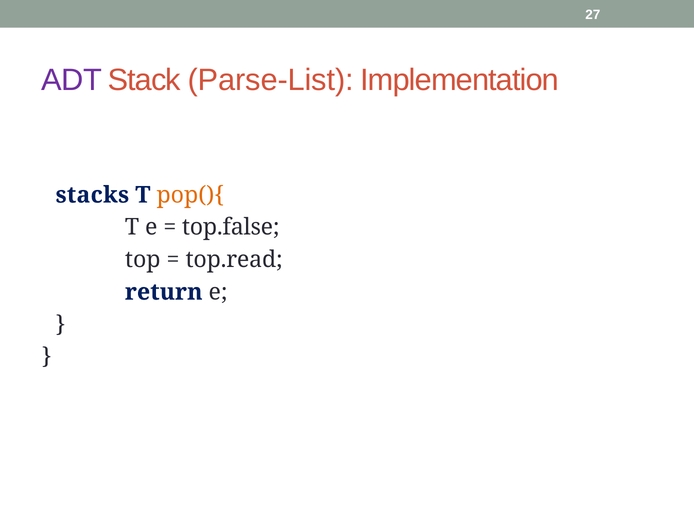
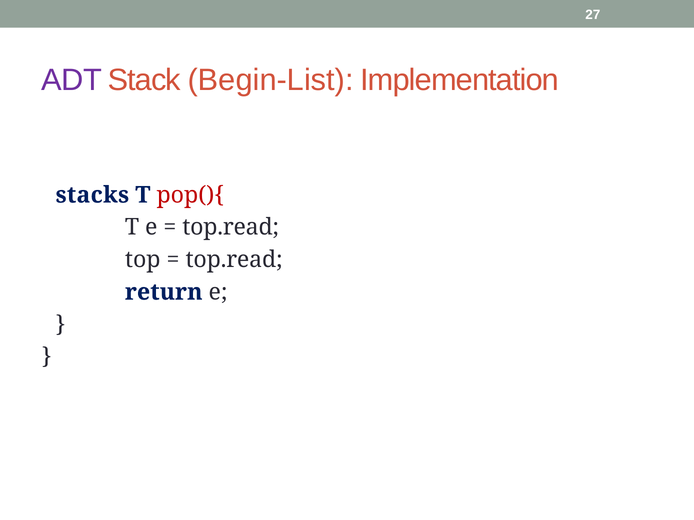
Parse-List: Parse-List -> Begin-List
pop(){ colour: orange -> red
top.false at (231, 228): top.false -> top.read
